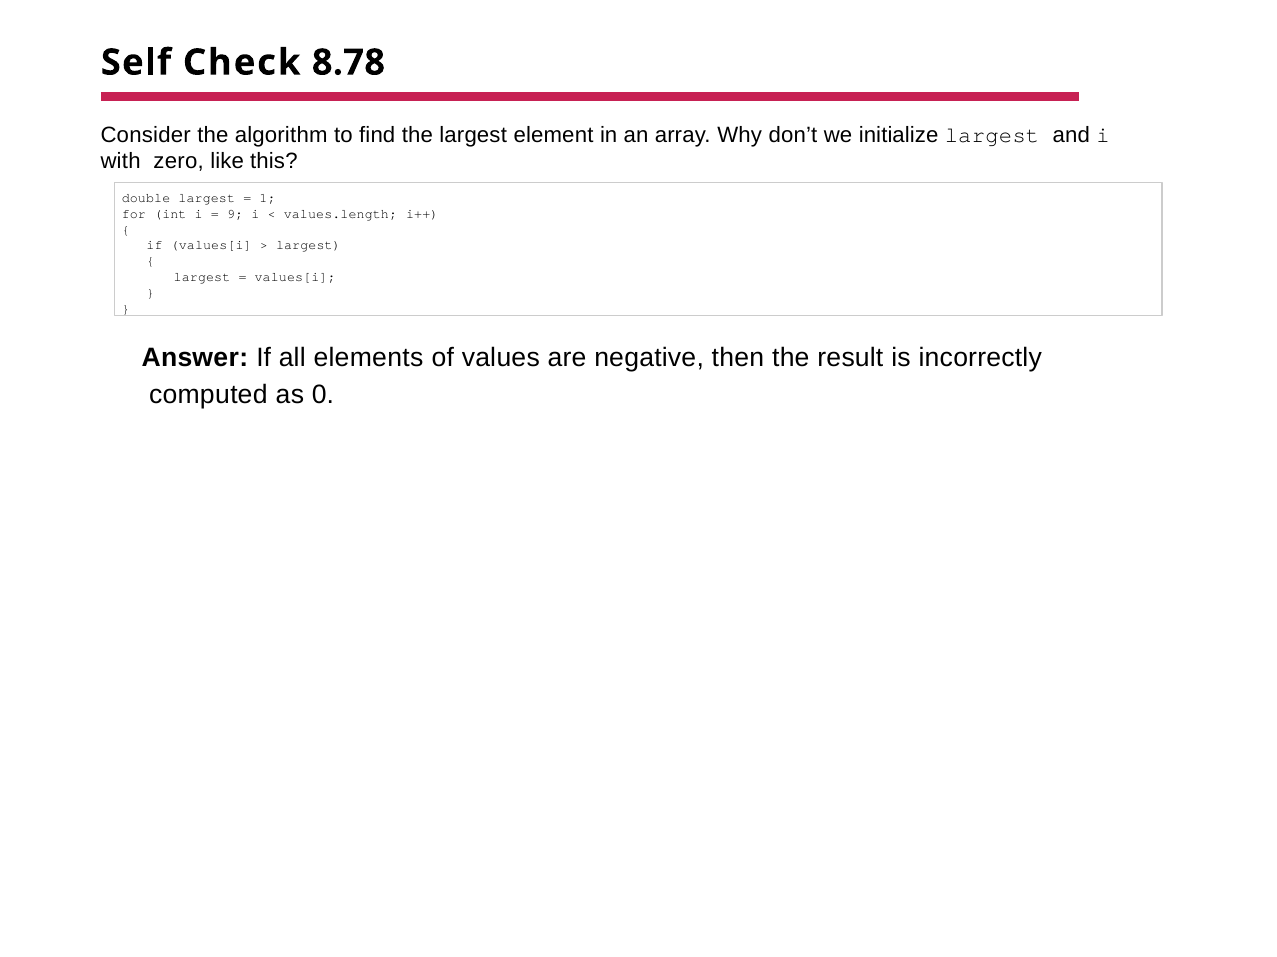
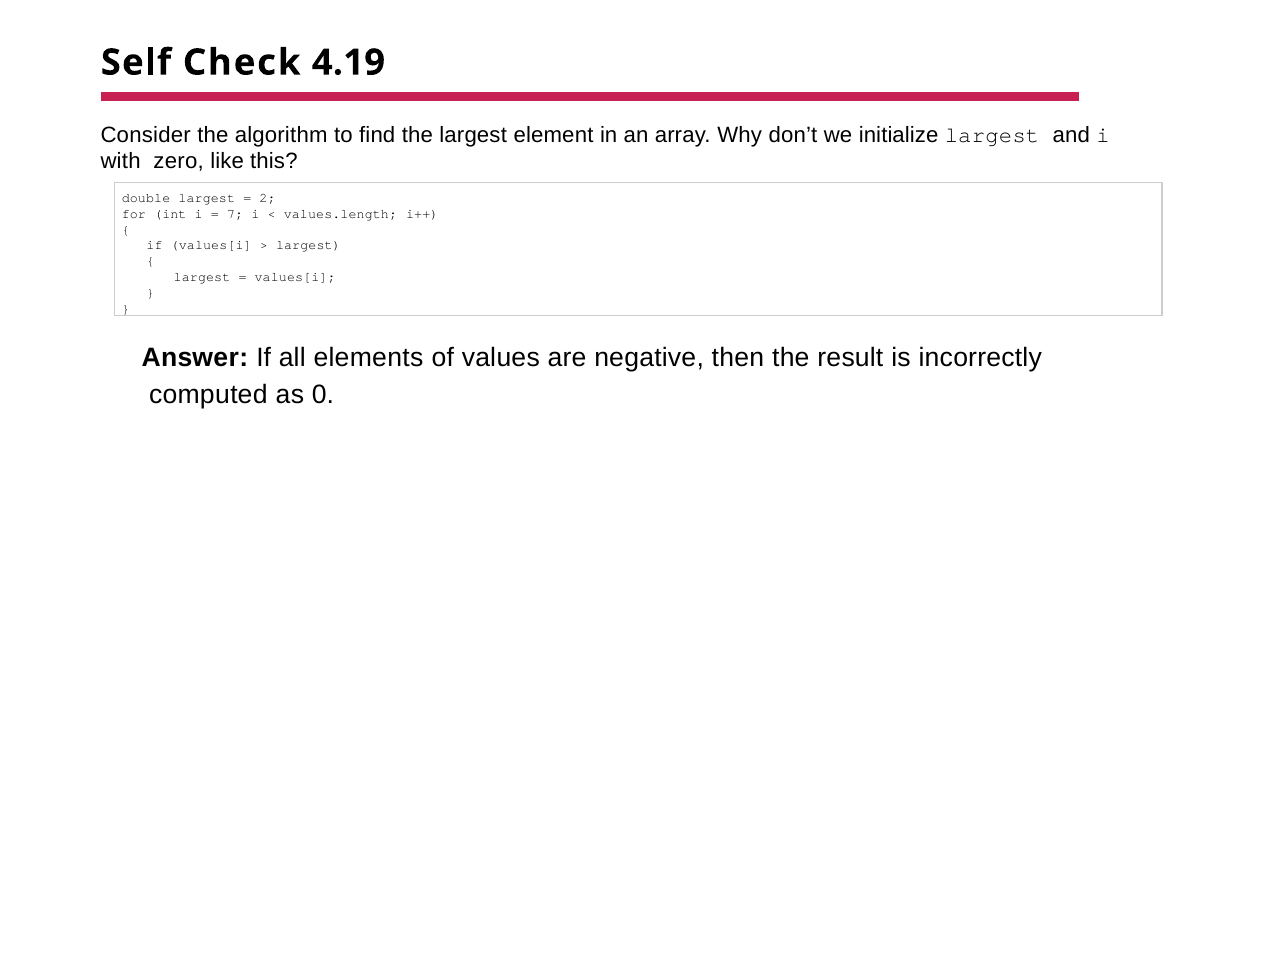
8.78: 8.78 -> 4.19
1: 1 -> 2
9: 9 -> 7
